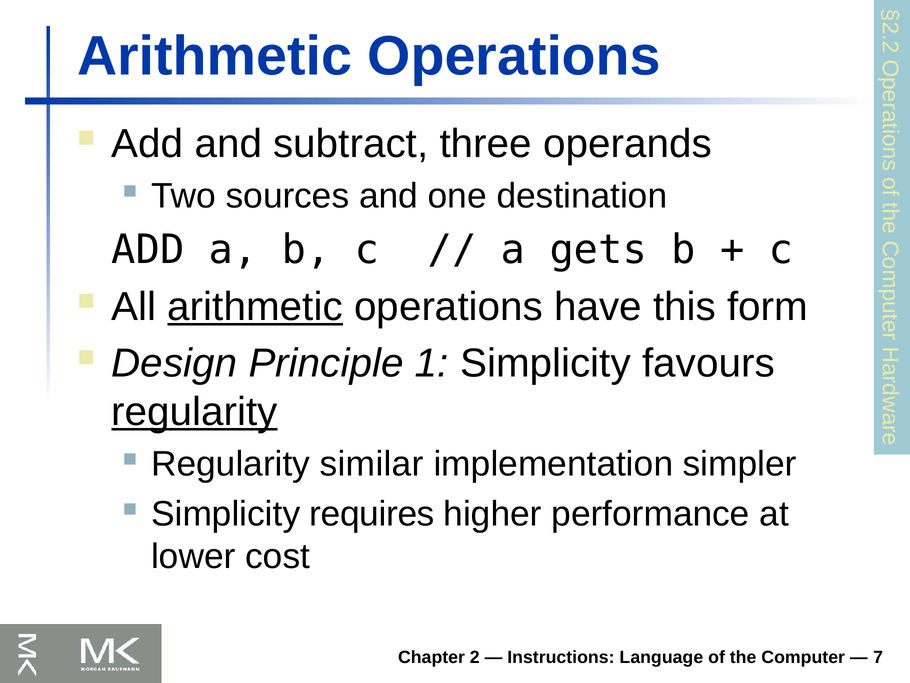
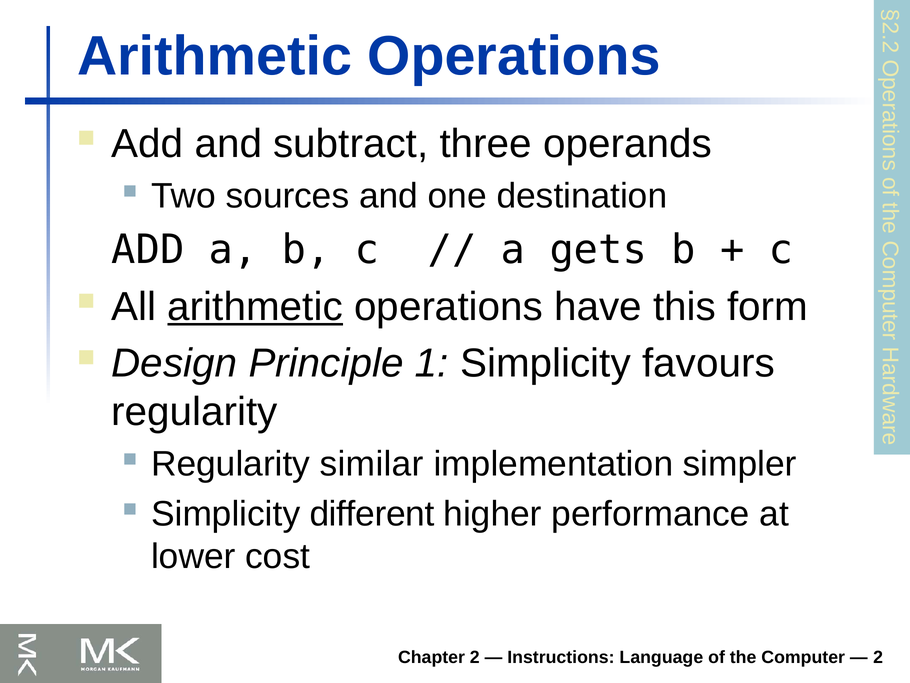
regularity at (194, 412) underline: present -> none
requires: requires -> different
7 at (878, 657): 7 -> 2
